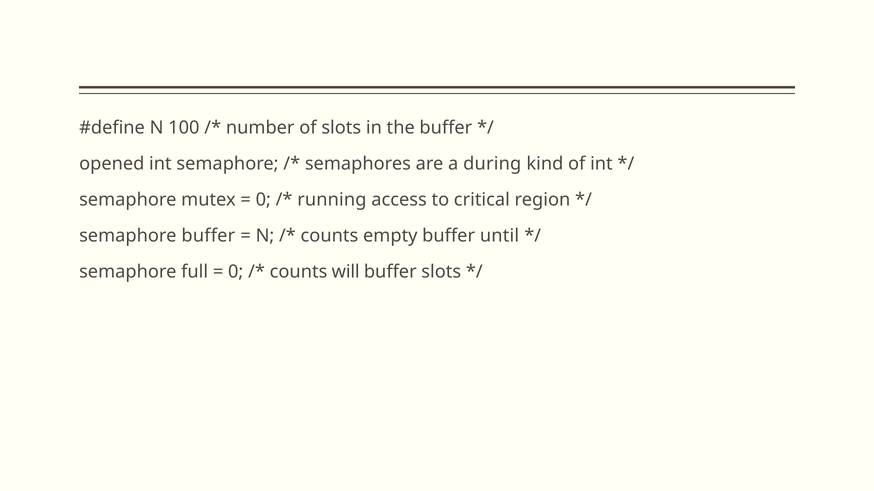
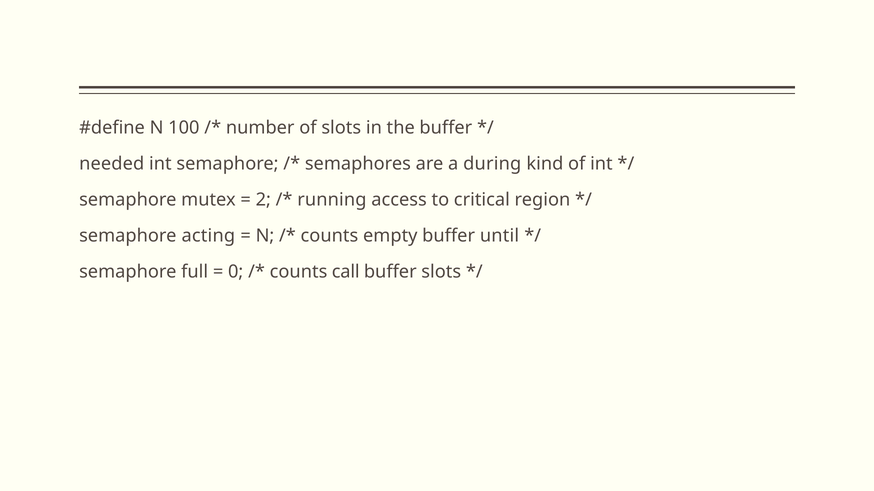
opened: opened -> needed
0 at (263, 200): 0 -> 2
semaphore buffer: buffer -> acting
will: will -> call
